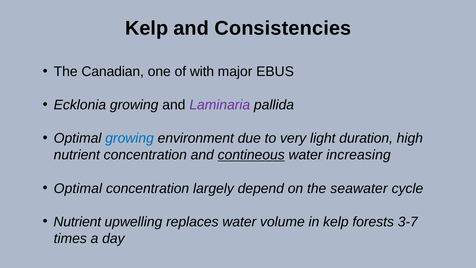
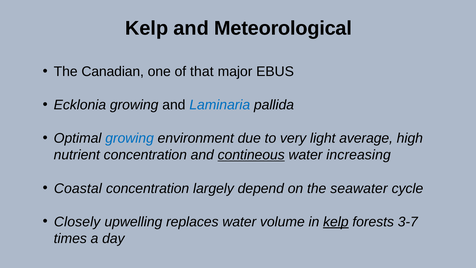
Consistencies: Consistencies -> Meteorological
with: with -> that
Laminaria colour: purple -> blue
duration: duration -> average
Optimal at (78, 188): Optimal -> Coastal
Nutrient at (77, 222): Nutrient -> Closely
kelp at (336, 222) underline: none -> present
